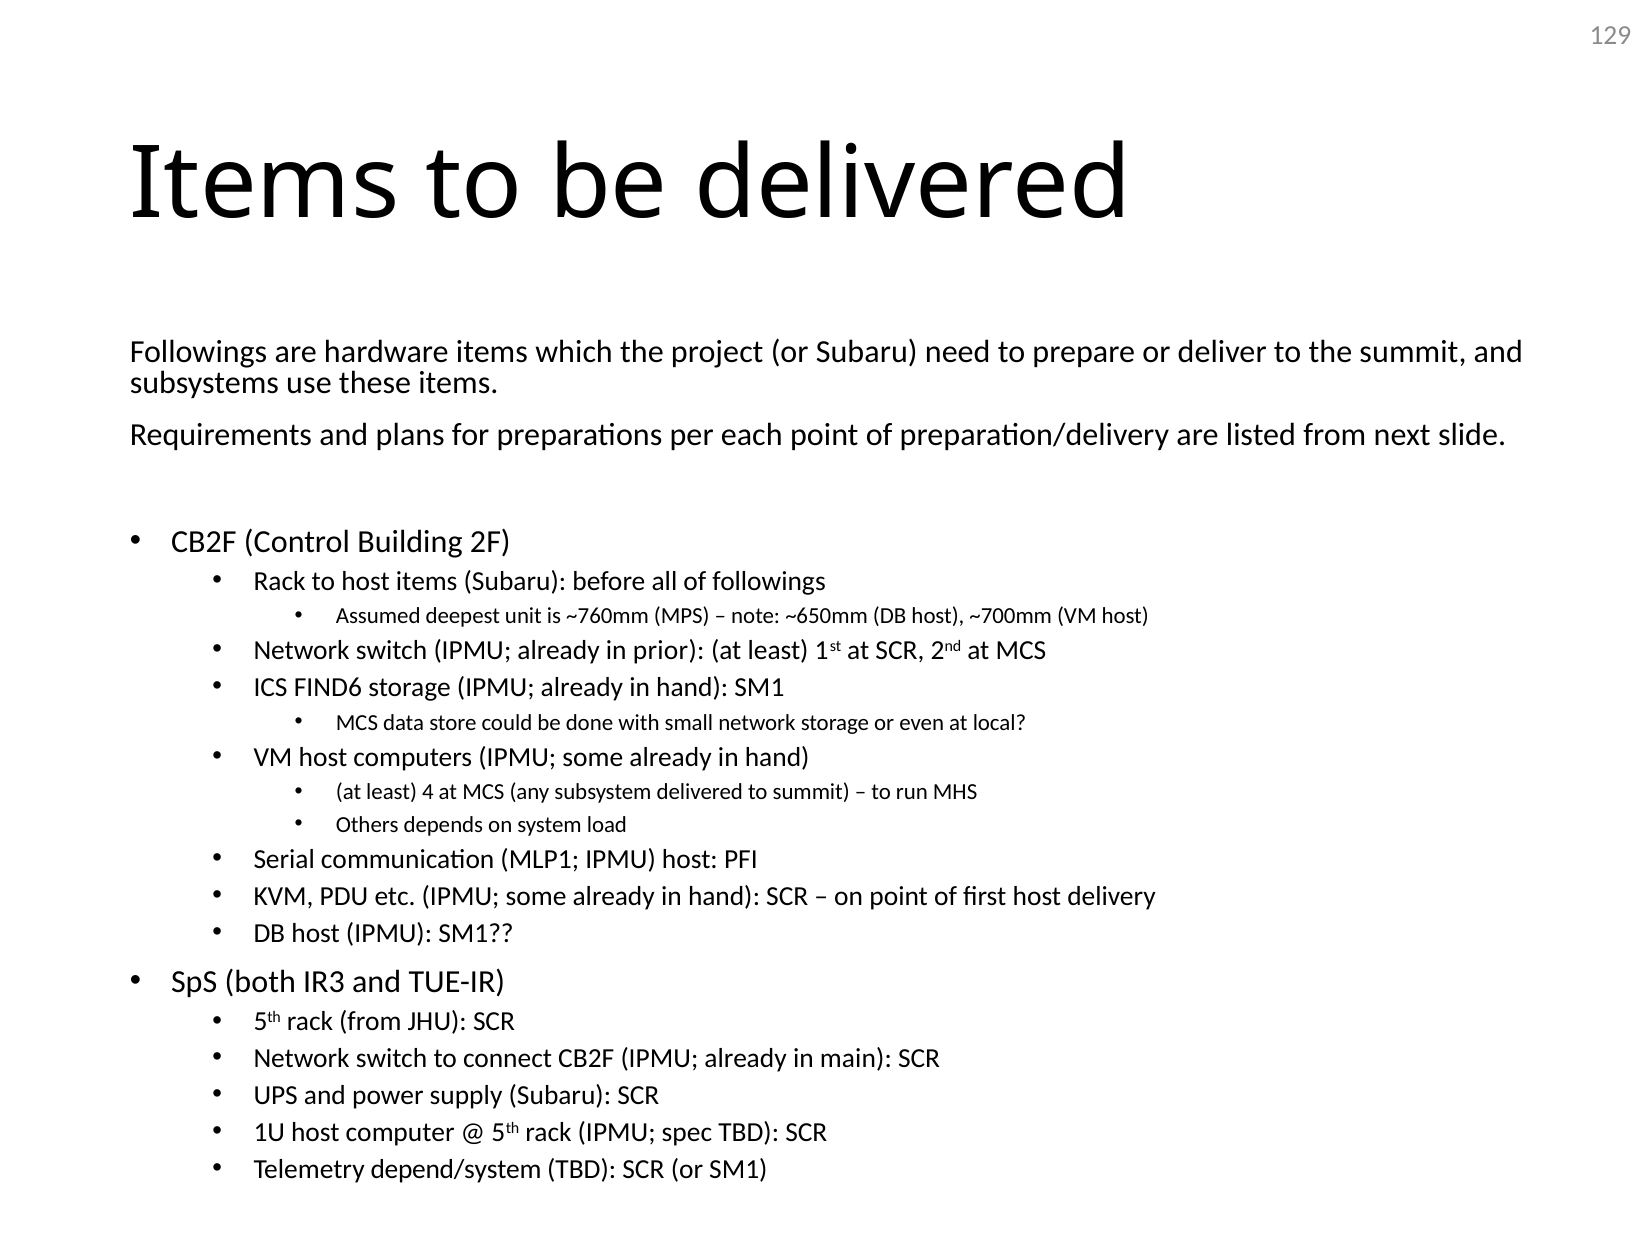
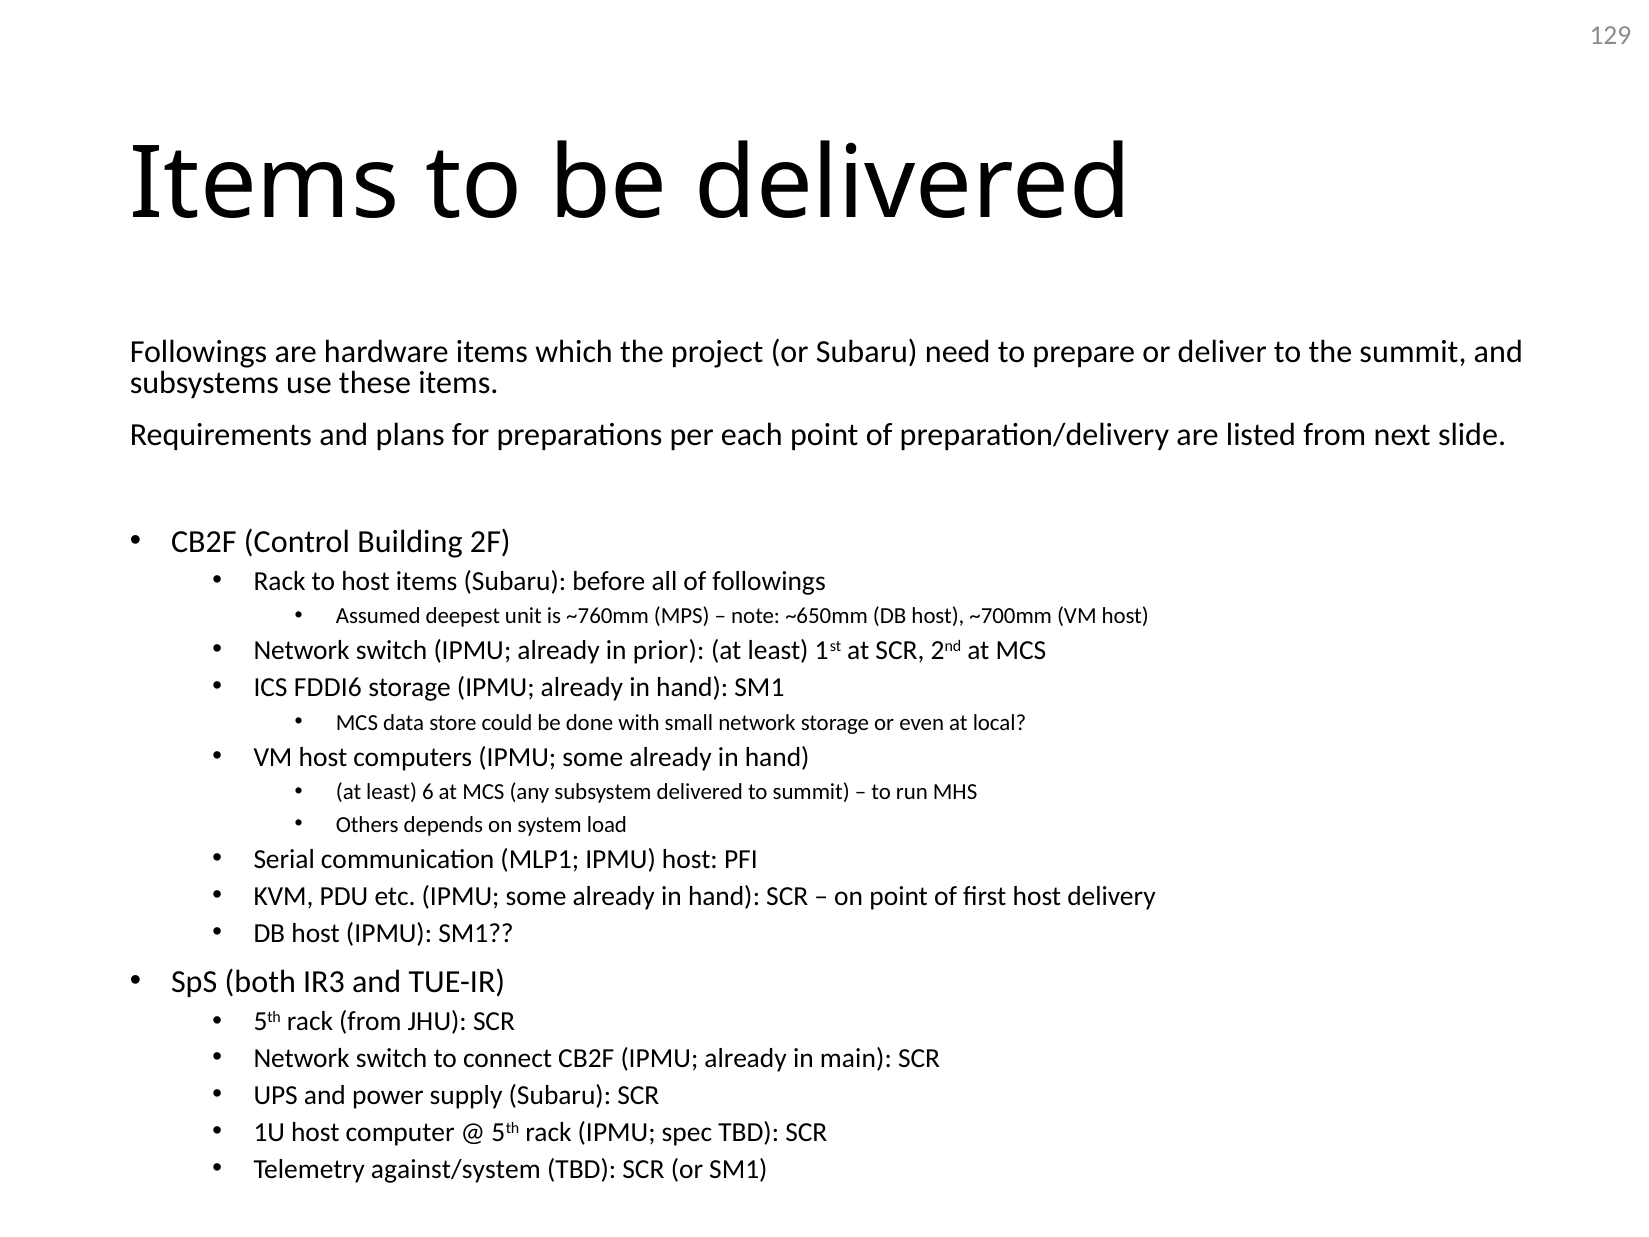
FIND6: FIND6 -> FDDI6
4: 4 -> 6
depend/system: depend/system -> against/system
